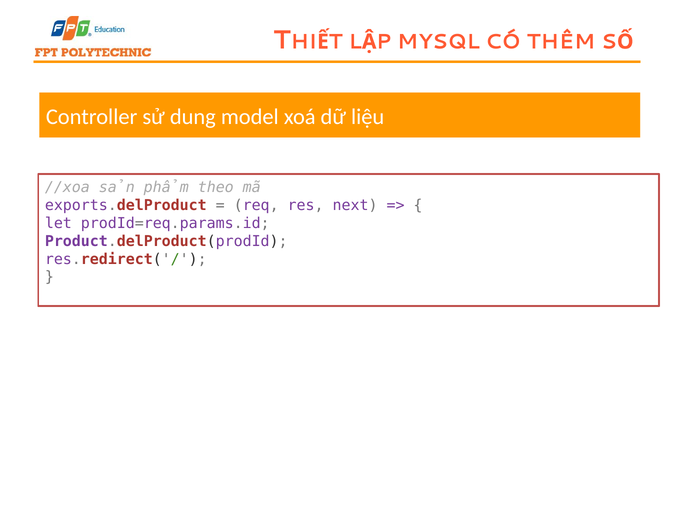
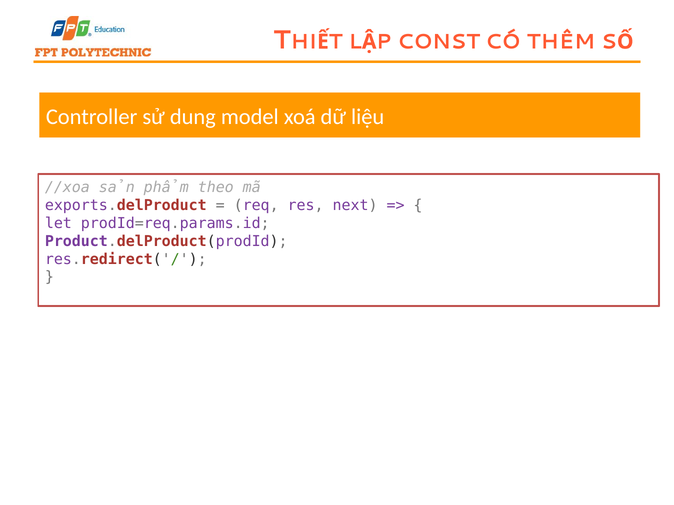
MYSQL: MYSQL -> CONST
